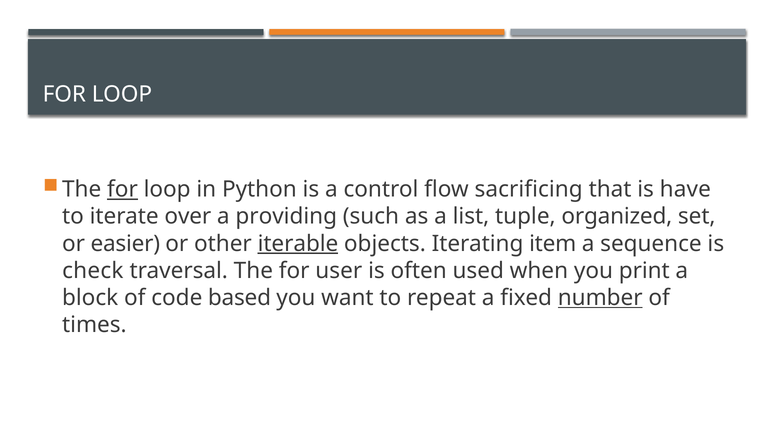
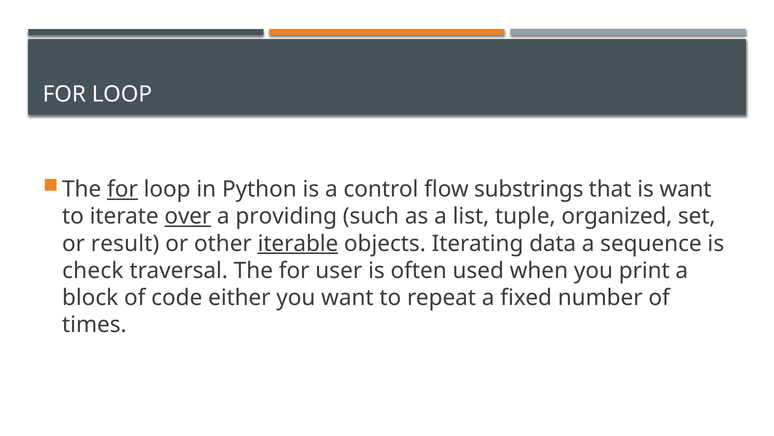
sacrificing: sacrificing -> substrings
is have: have -> want
over underline: none -> present
easier: easier -> result
item: item -> data
based: based -> either
number underline: present -> none
